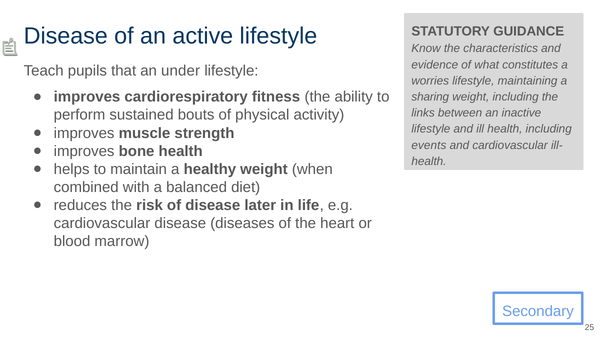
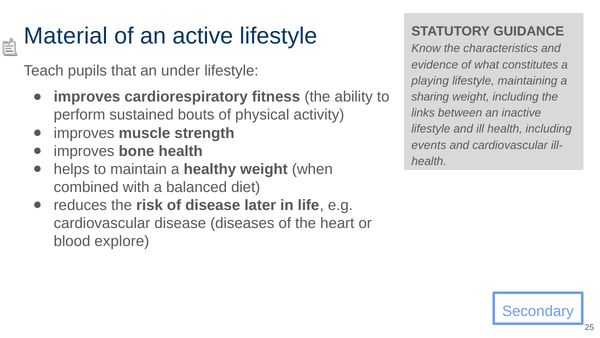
Disease at (66, 36): Disease -> Material
worries: worries -> playing
marrow: marrow -> explore
